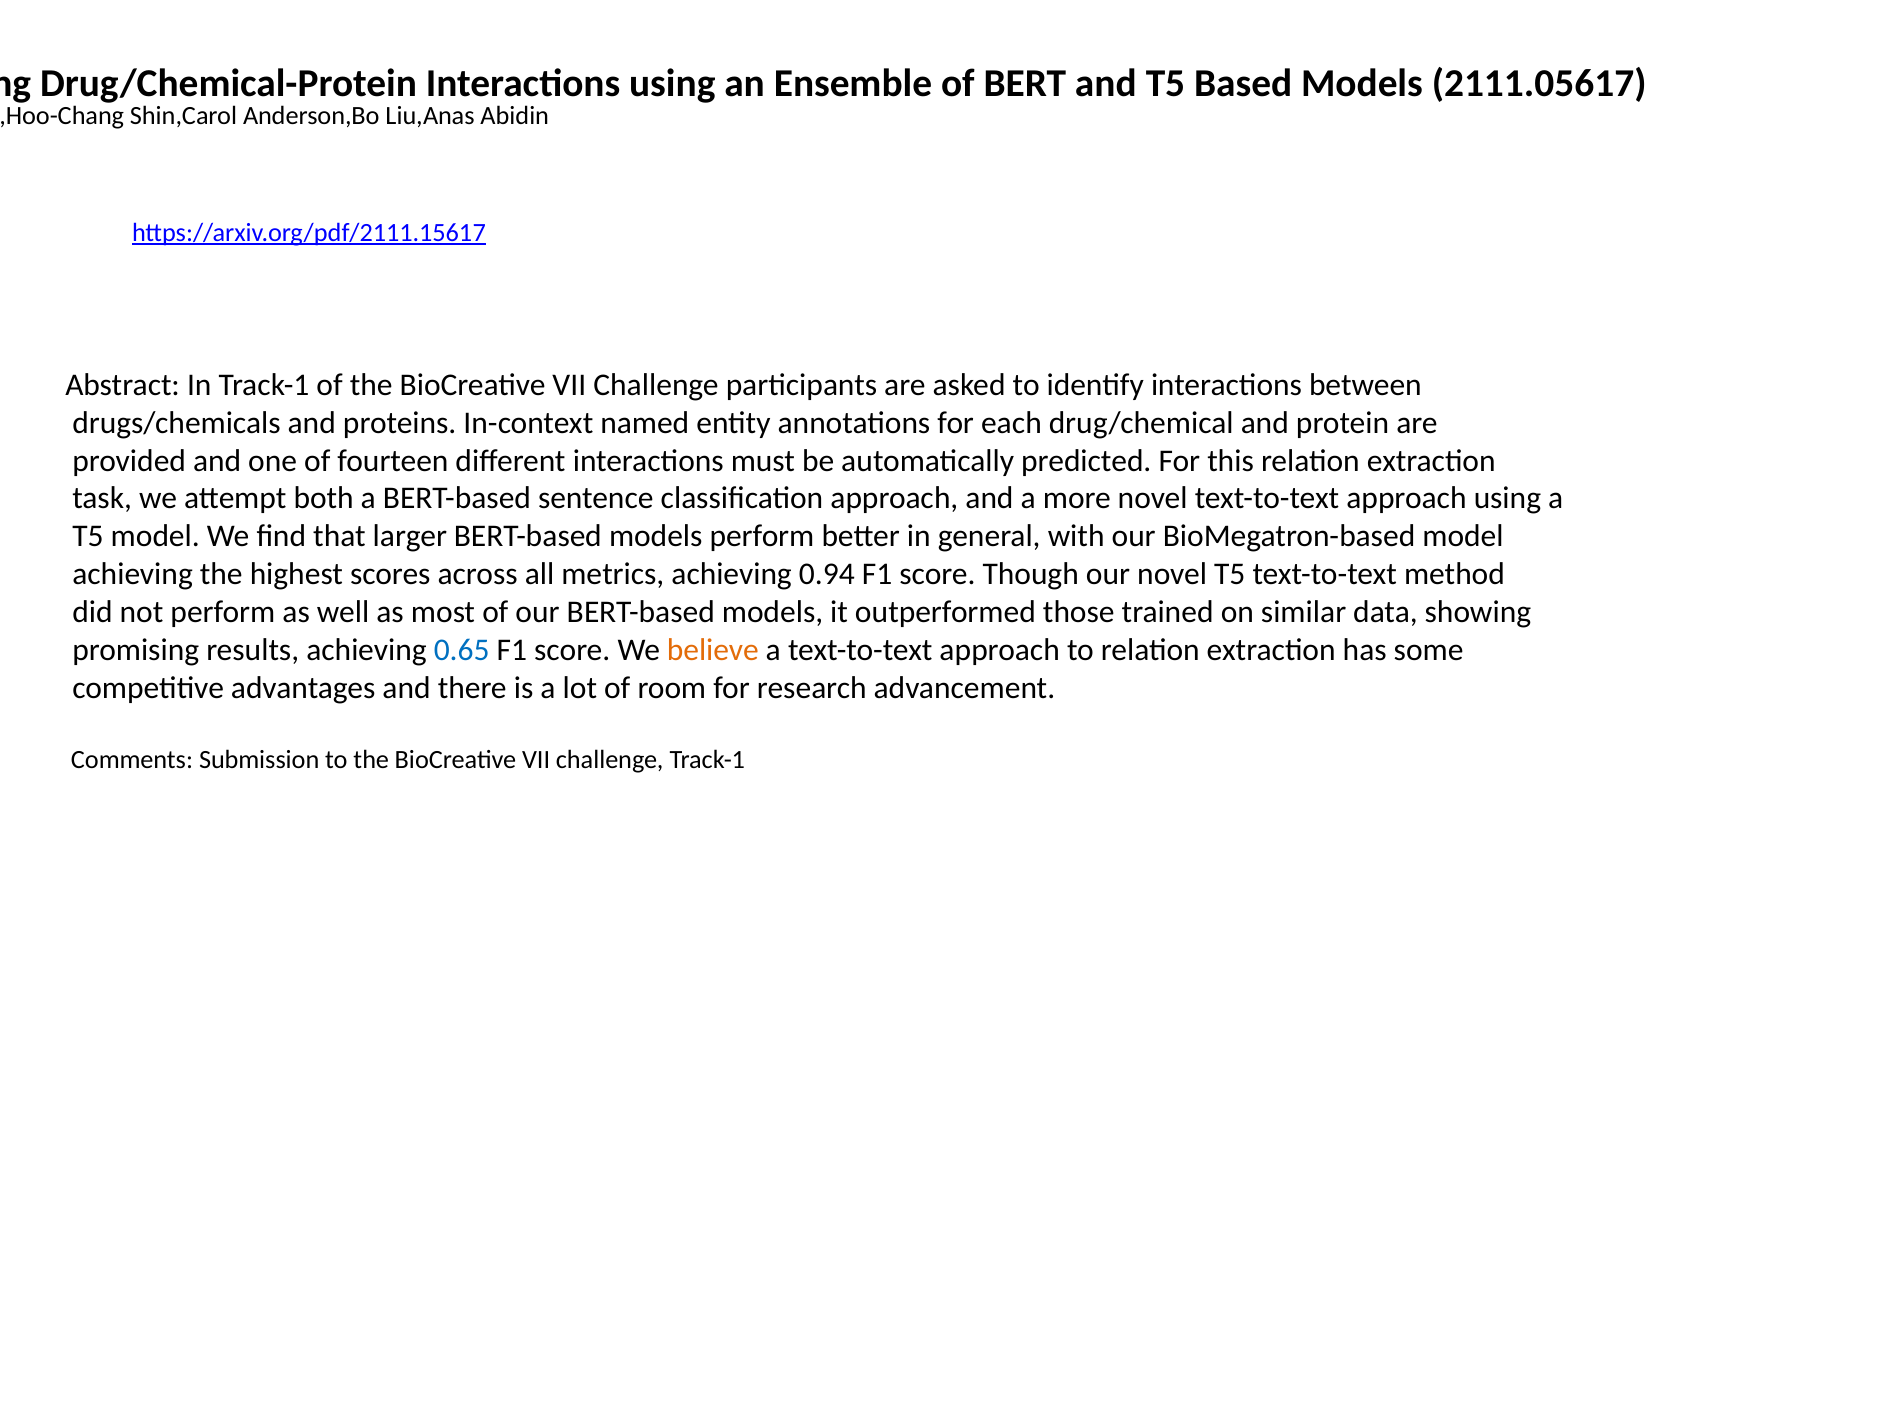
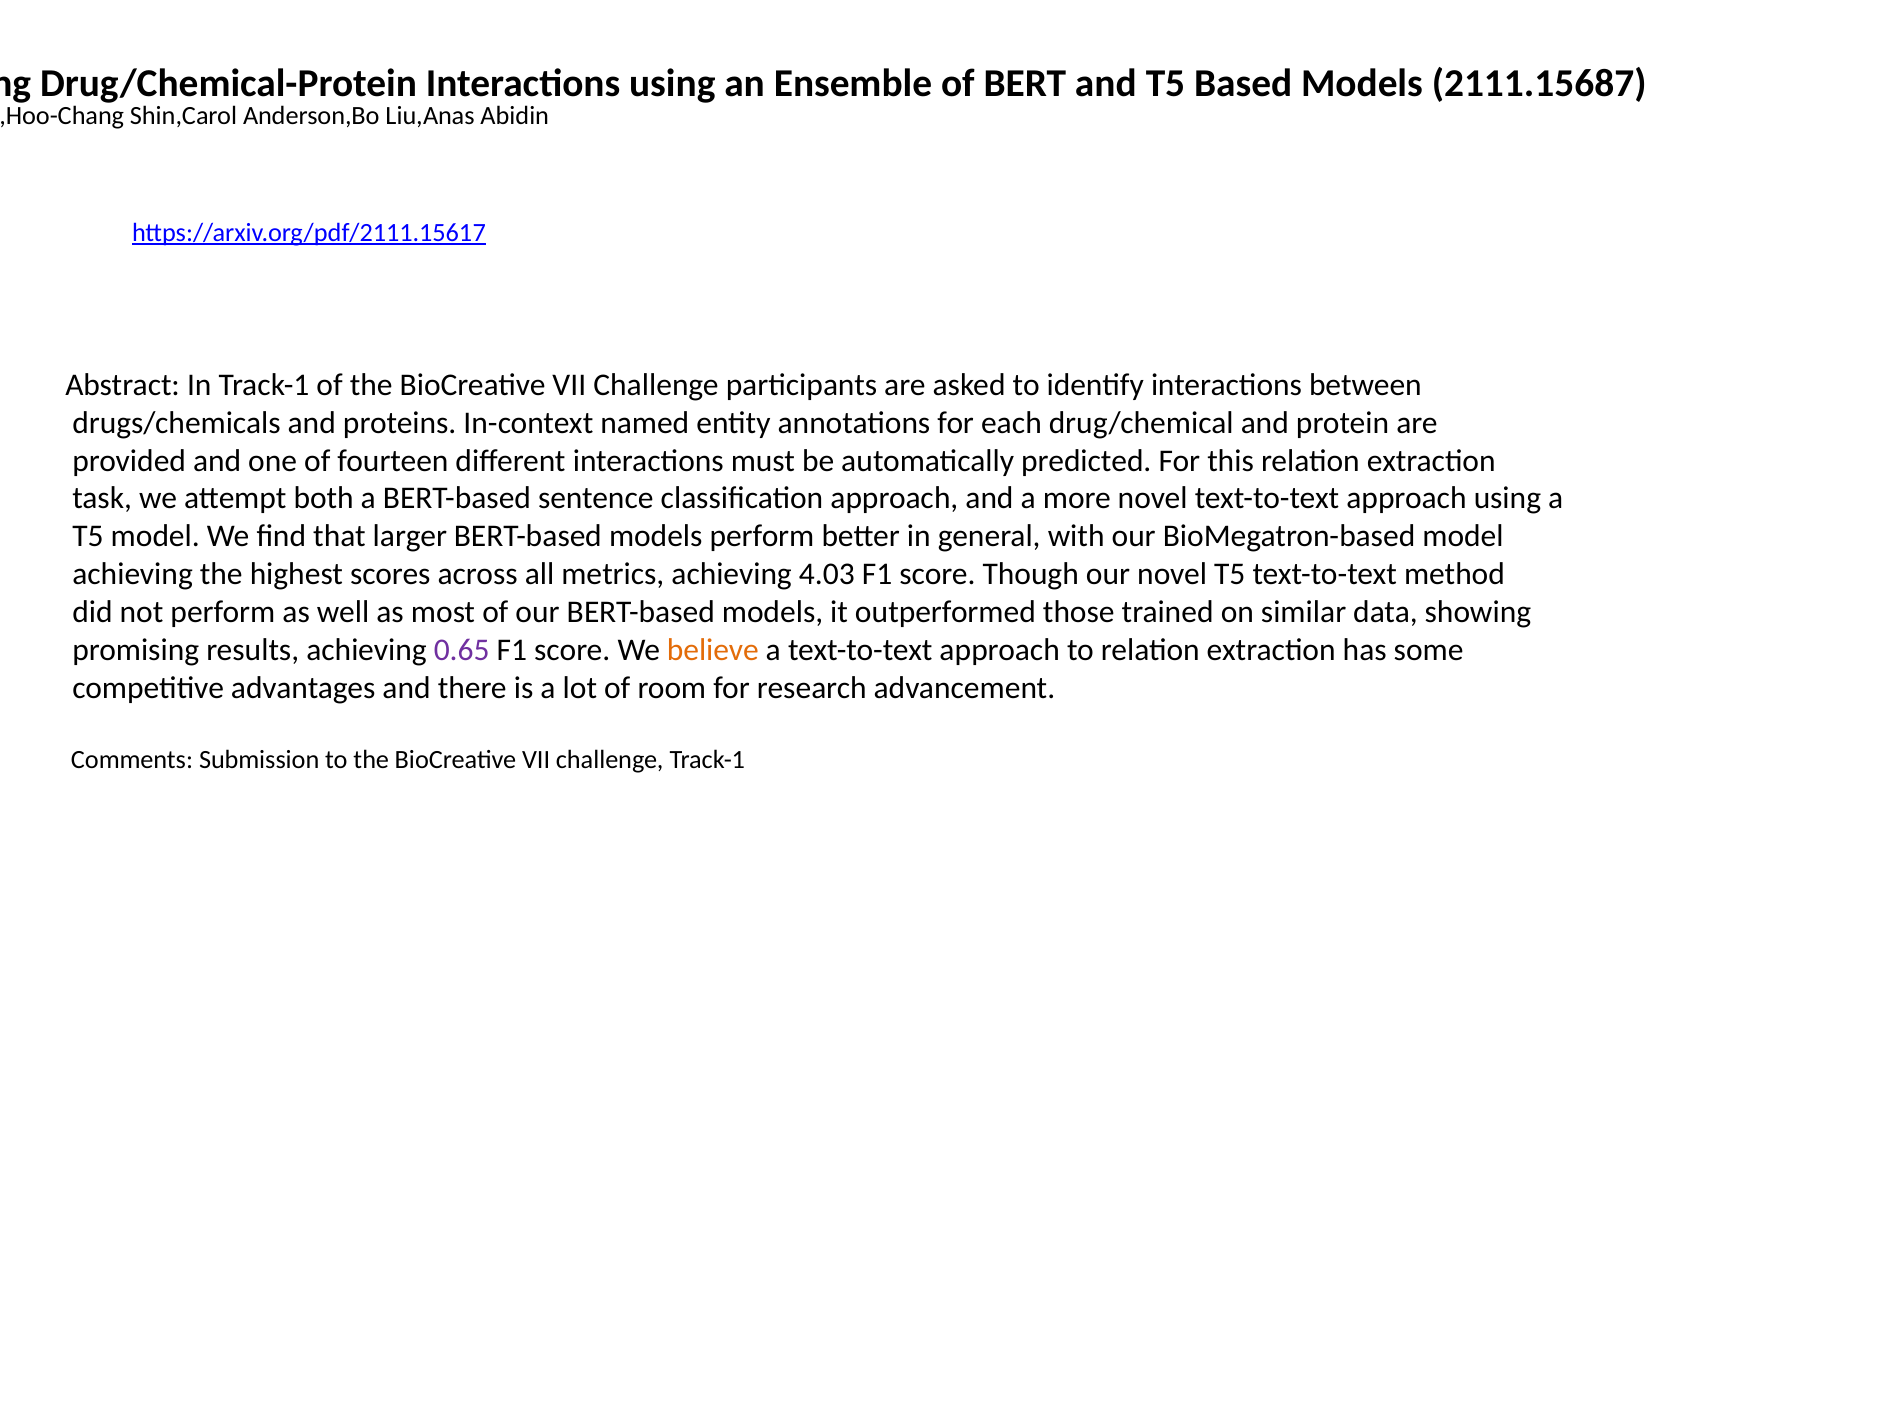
2111.05617: 2111.05617 -> 2111.15687
0.94: 0.94 -> 4.03
0.65 colour: blue -> purple
